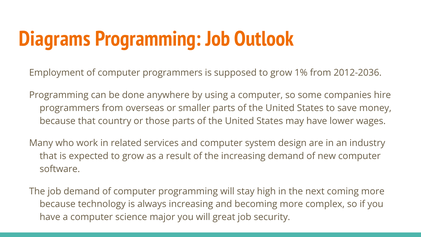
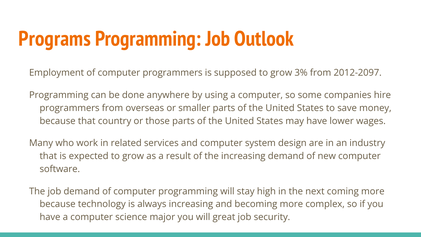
Diagrams: Diagrams -> Programs
1%: 1% -> 3%
2012-2036: 2012-2036 -> 2012-2097
